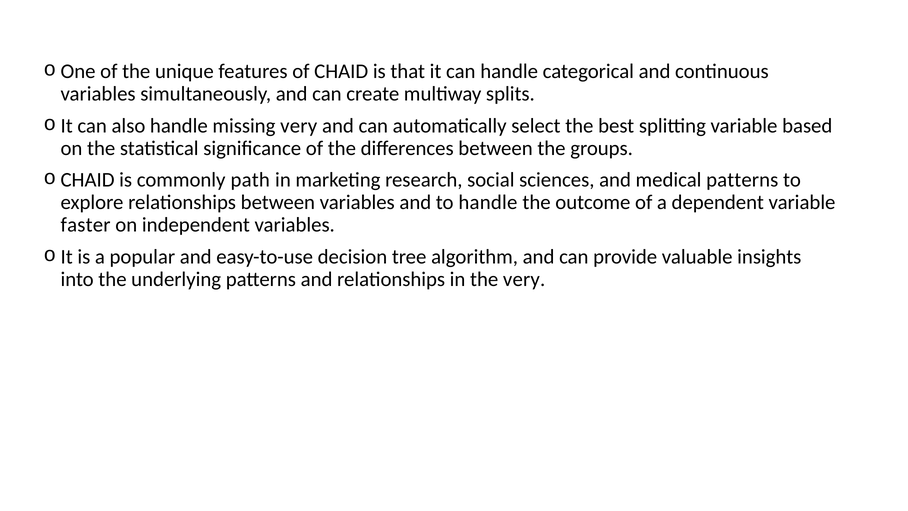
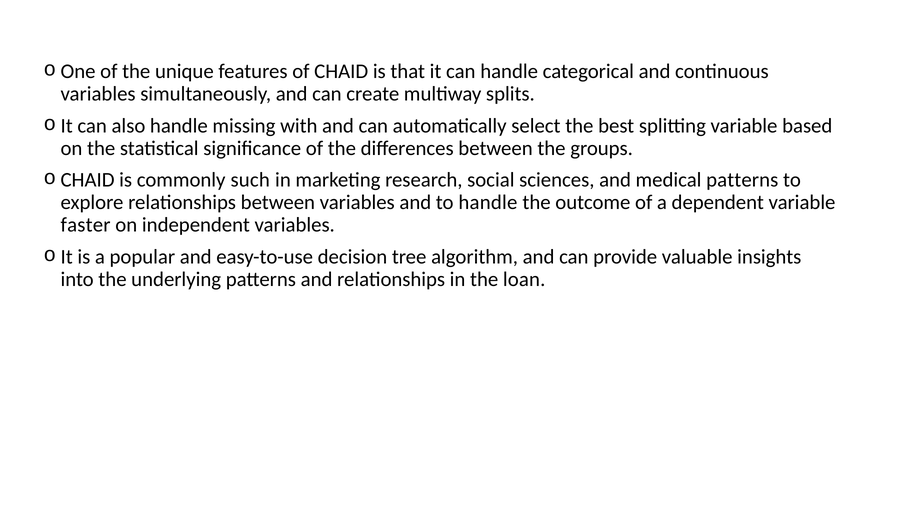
missing very: very -> with
path: path -> such
the very: very -> loan
